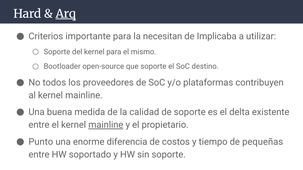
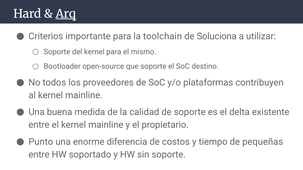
necesitan: necesitan -> toolchain
Implicaba: Implicaba -> Soluciona
mainline at (106, 125) underline: present -> none
